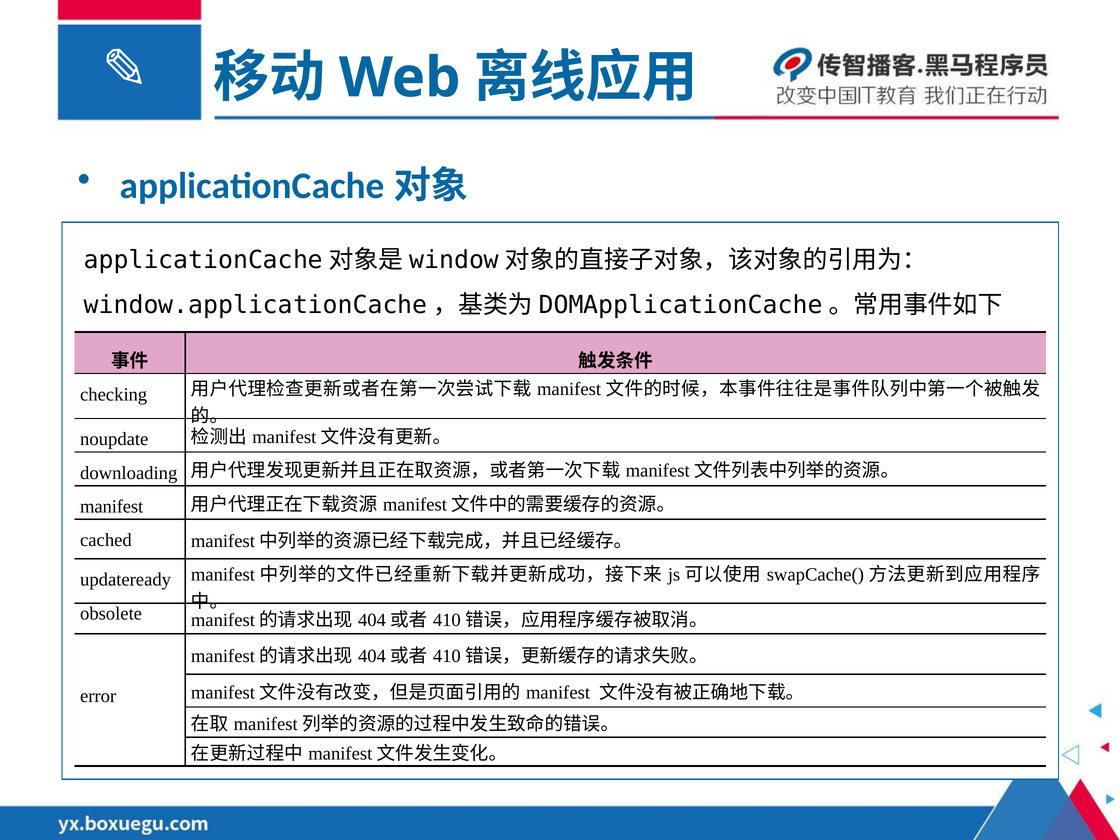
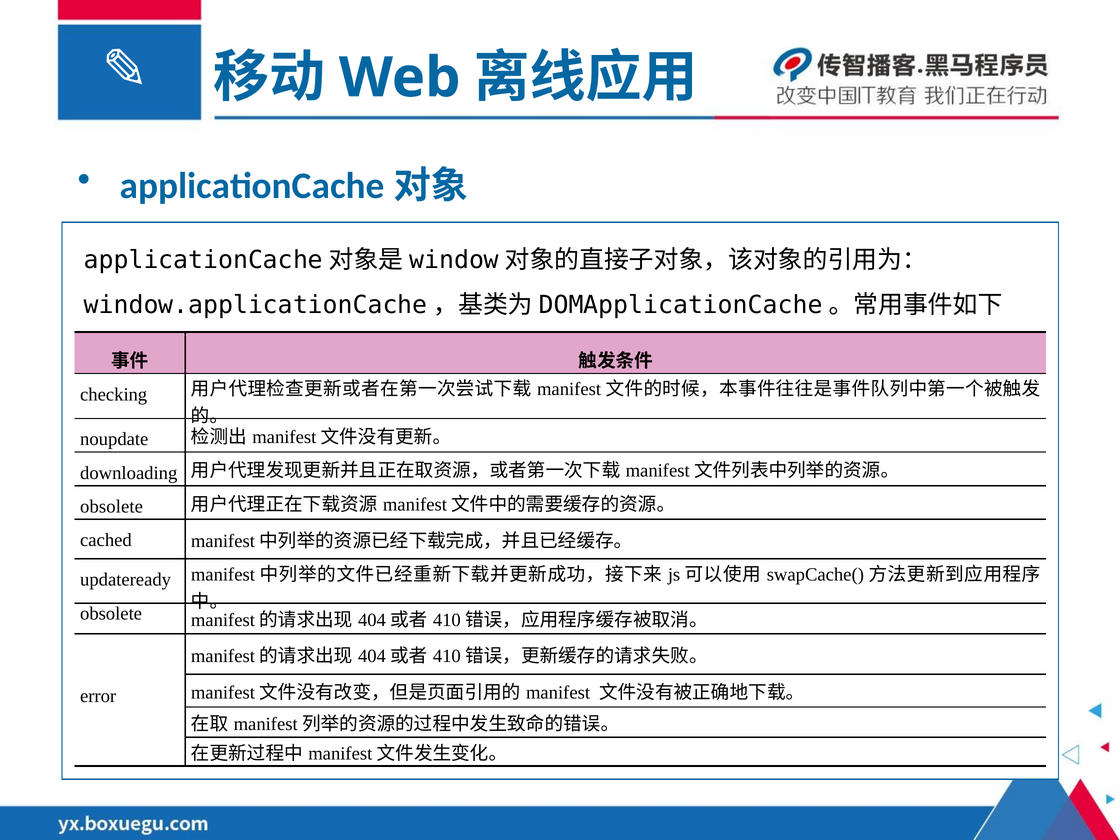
manifest at (112, 507): manifest -> obsolete
